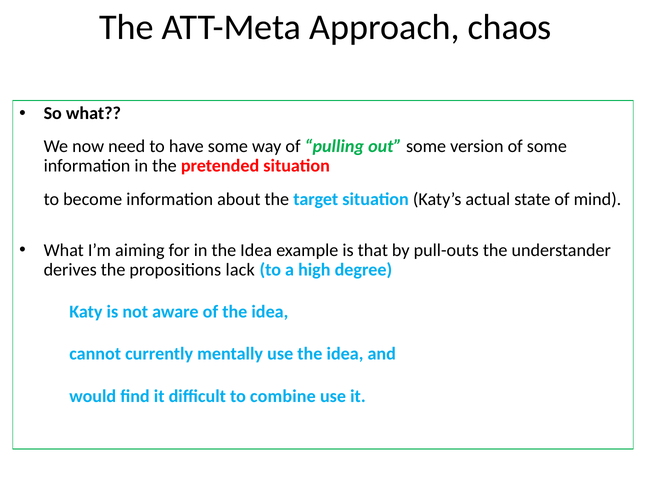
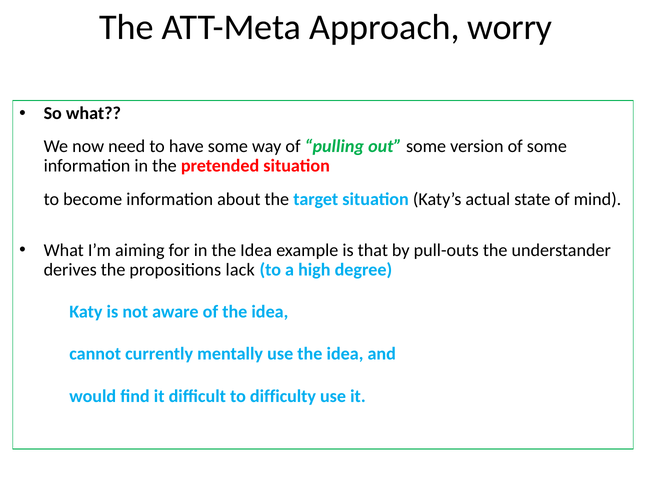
chaos: chaos -> worry
combine: combine -> difficulty
